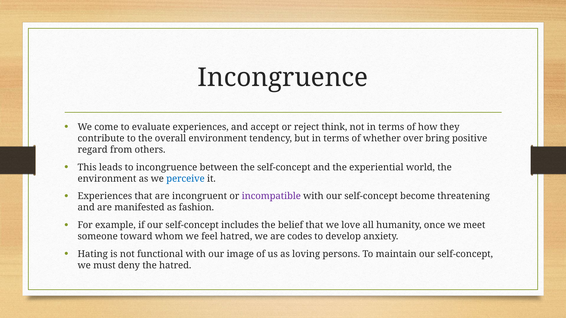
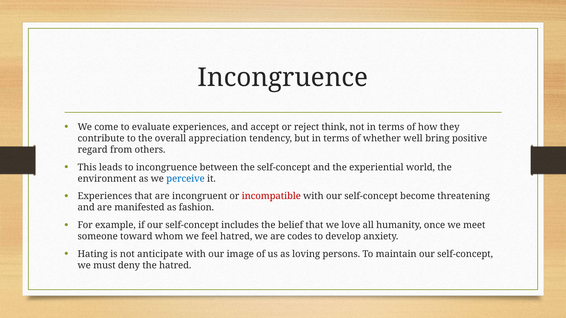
overall environment: environment -> appreciation
over: over -> well
incompatible colour: purple -> red
functional: functional -> anticipate
